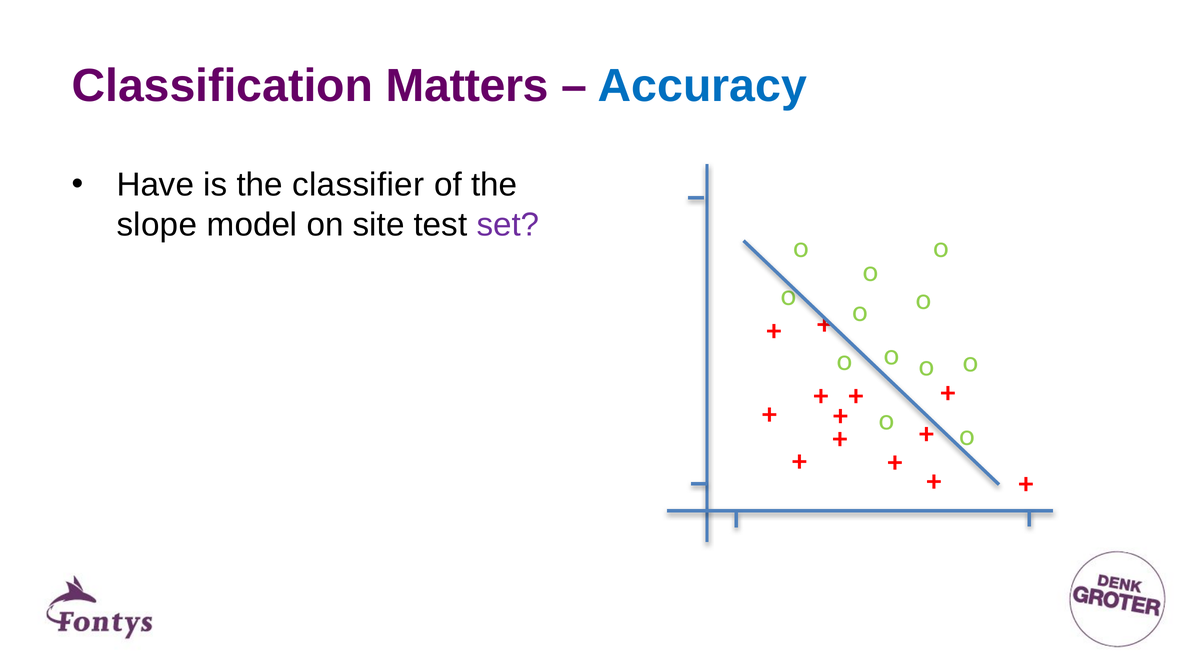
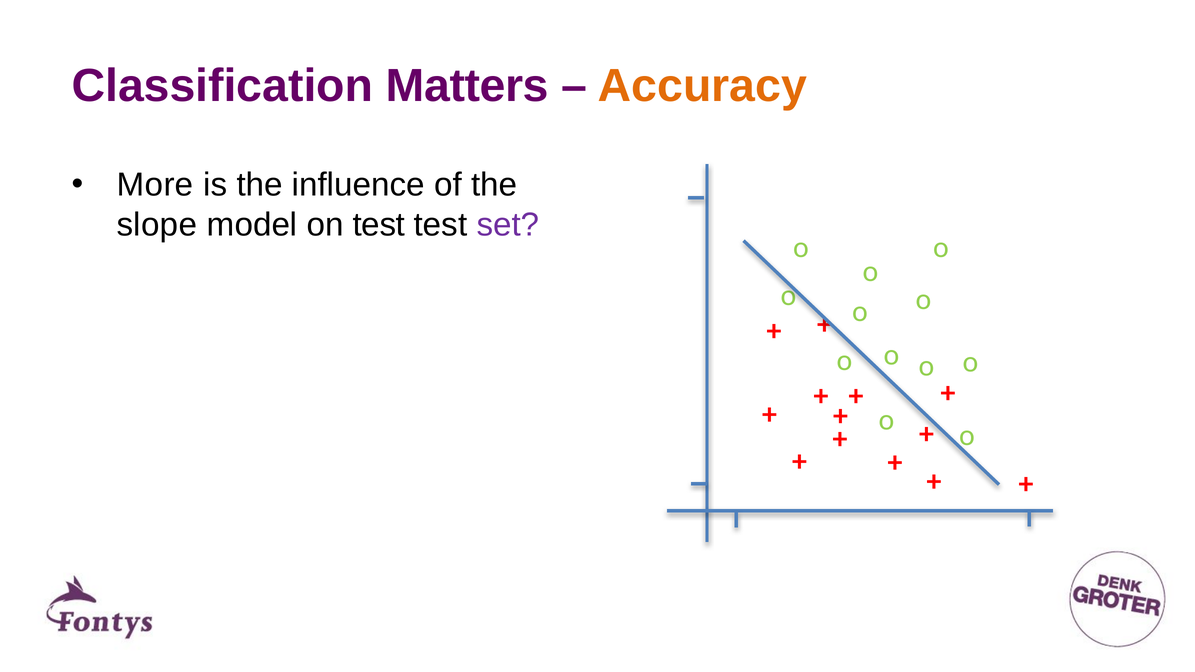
Accuracy colour: blue -> orange
Have: Have -> More
classifier: classifier -> influence
on site: site -> test
